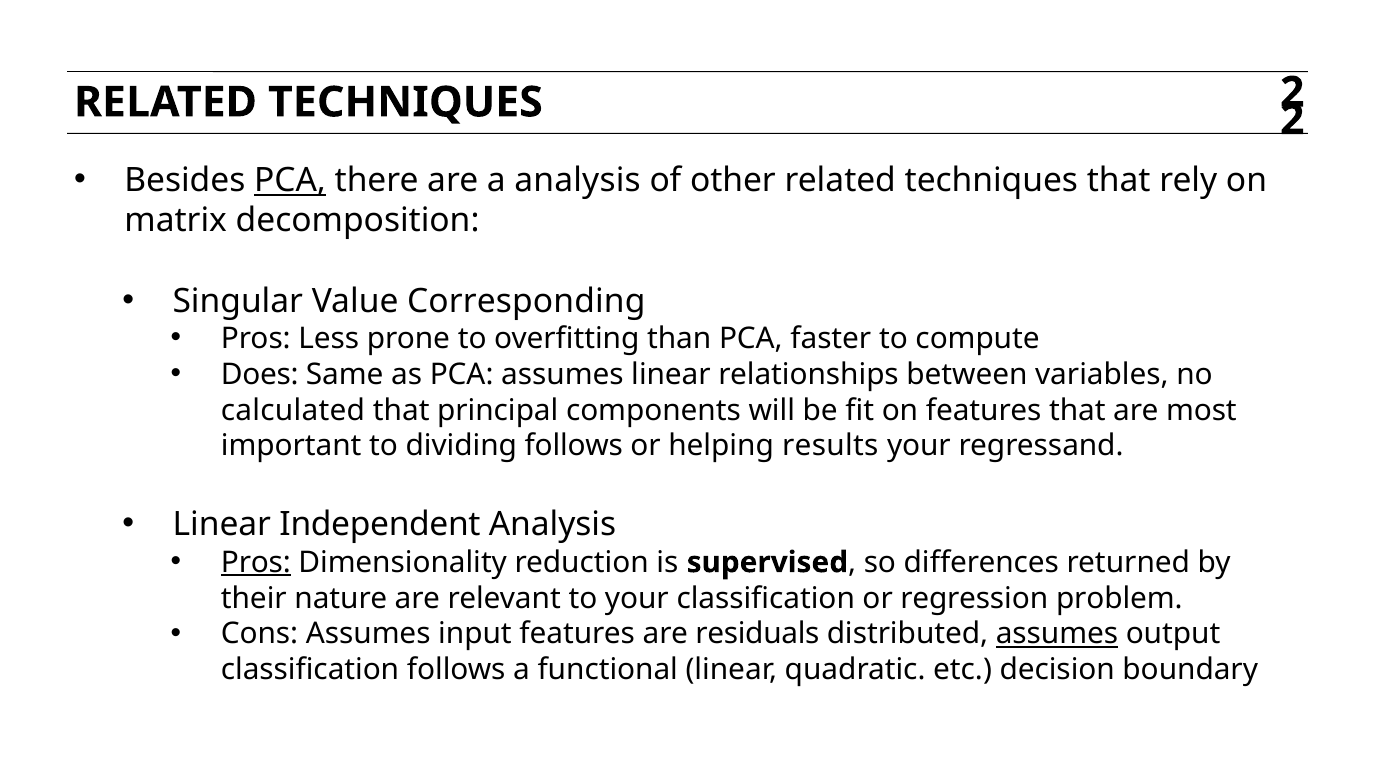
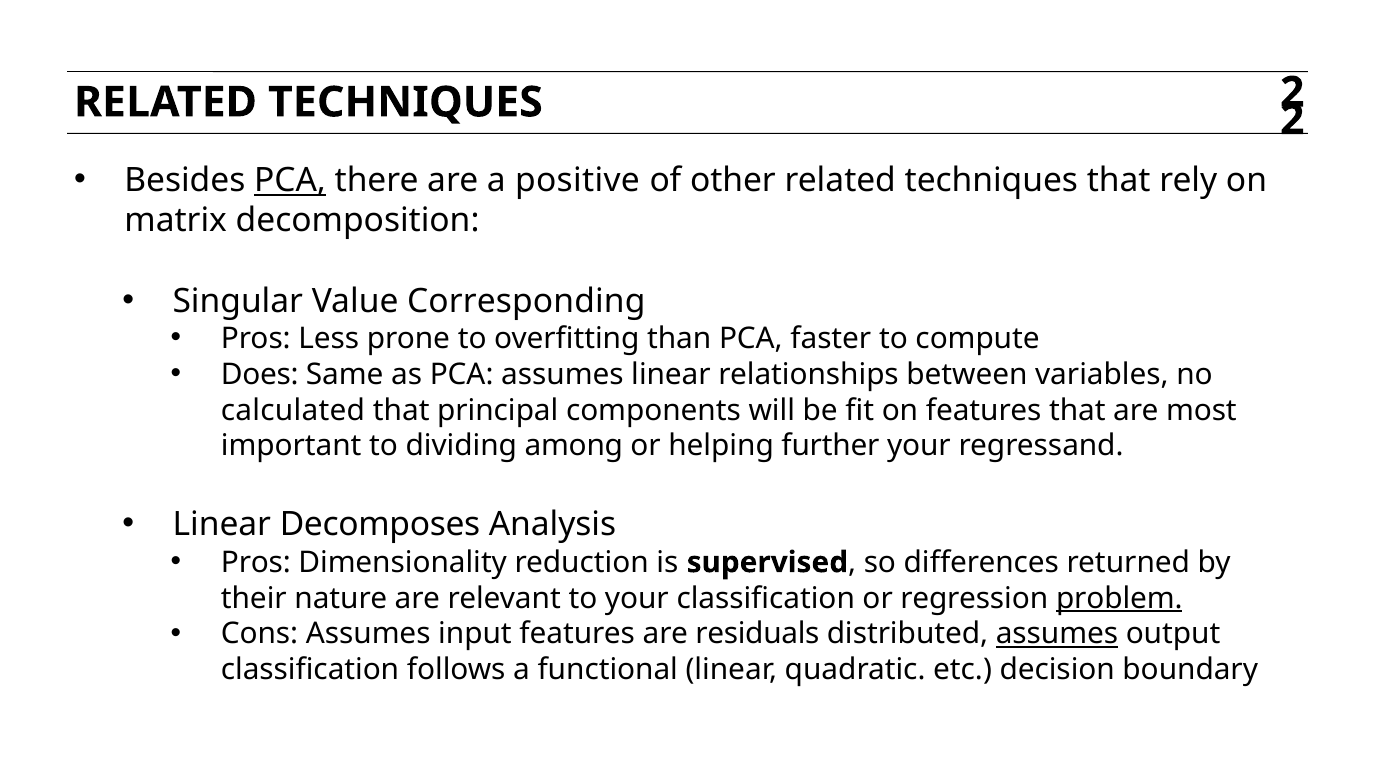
a analysis: analysis -> positive
dividing follows: follows -> among
results: results -> further
Independent: Independent -> Decomposes
Pros at (256, 562) underline: present -> none
problem underline: none -> present
